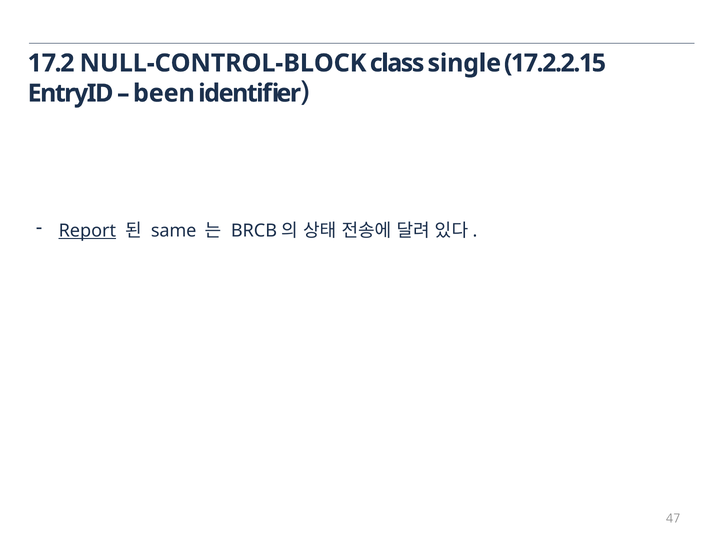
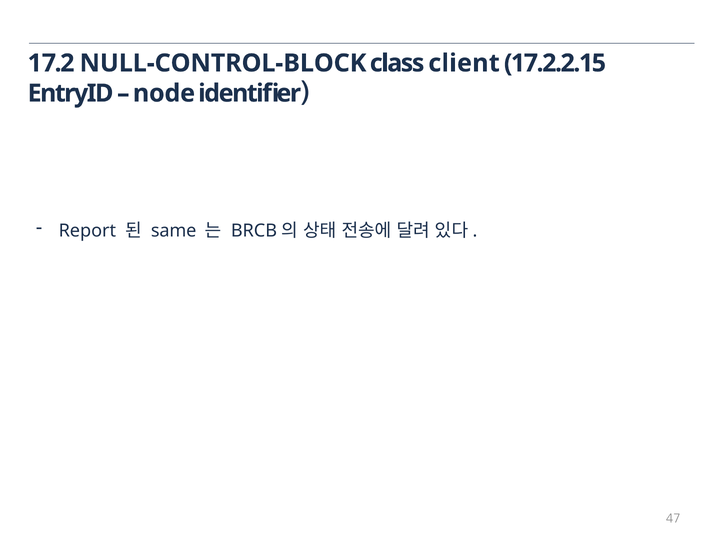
single: single -> client
been: been -> node
Report underline: present -> none
